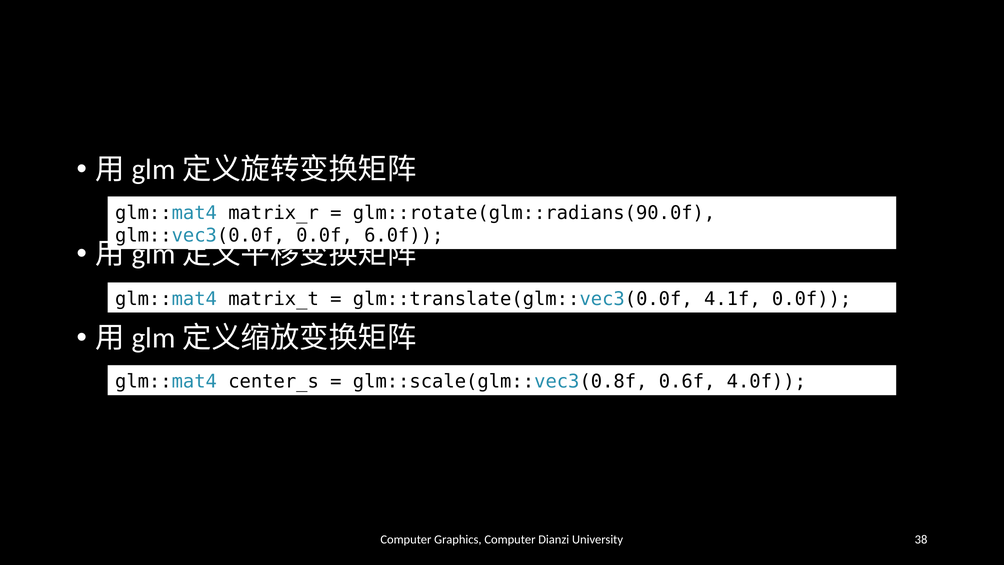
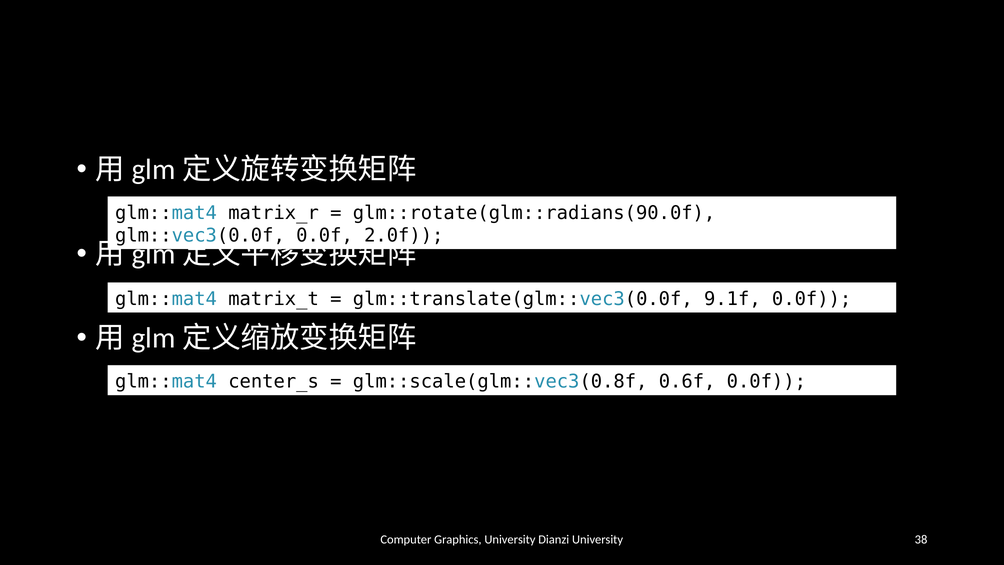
6.0f: 6.0f -> 2.0f
4.1f: 4.1f -> 9.1f
0.6f 4.0f: 4.0f -> 0.0f
Graphics Computer: Computer -> University
